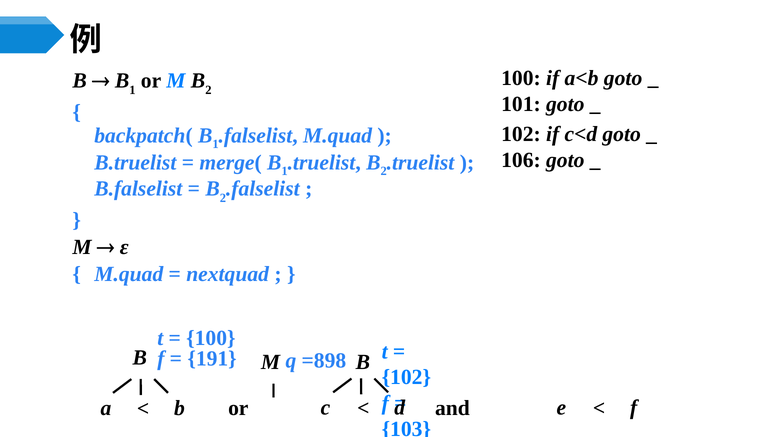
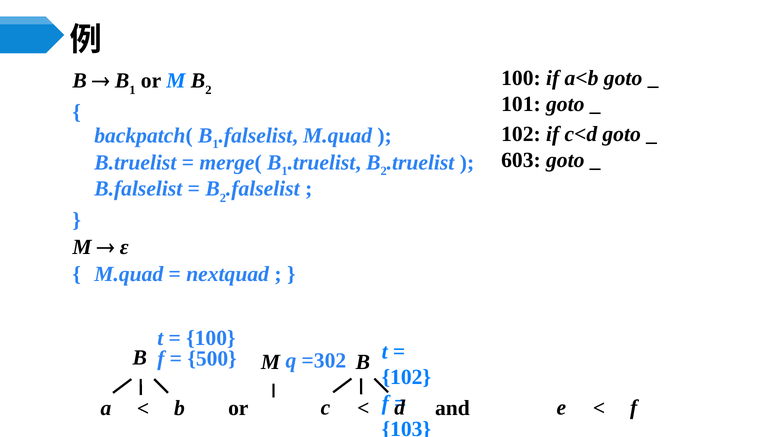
106: 106 -> 603
191: 191 -> 500
=898: =898 -> =302
